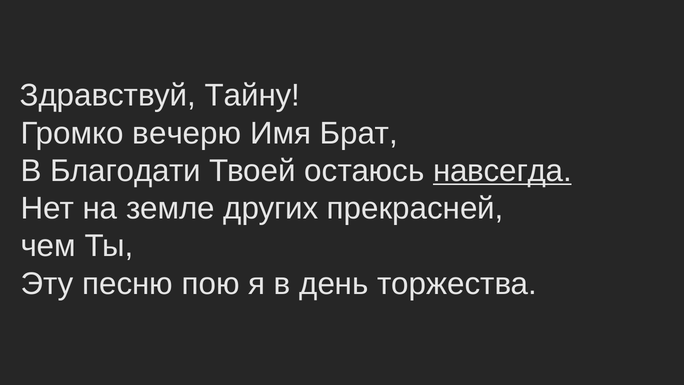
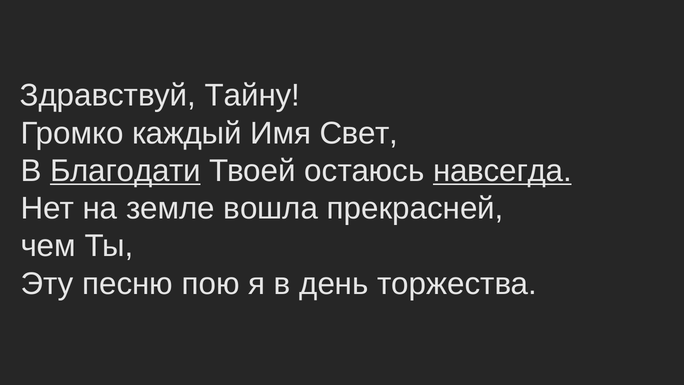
вечерю: вечерю -> каждый
Брат: Брат -> Свет
Благодати underline: none -> present
других: других -> вошла
